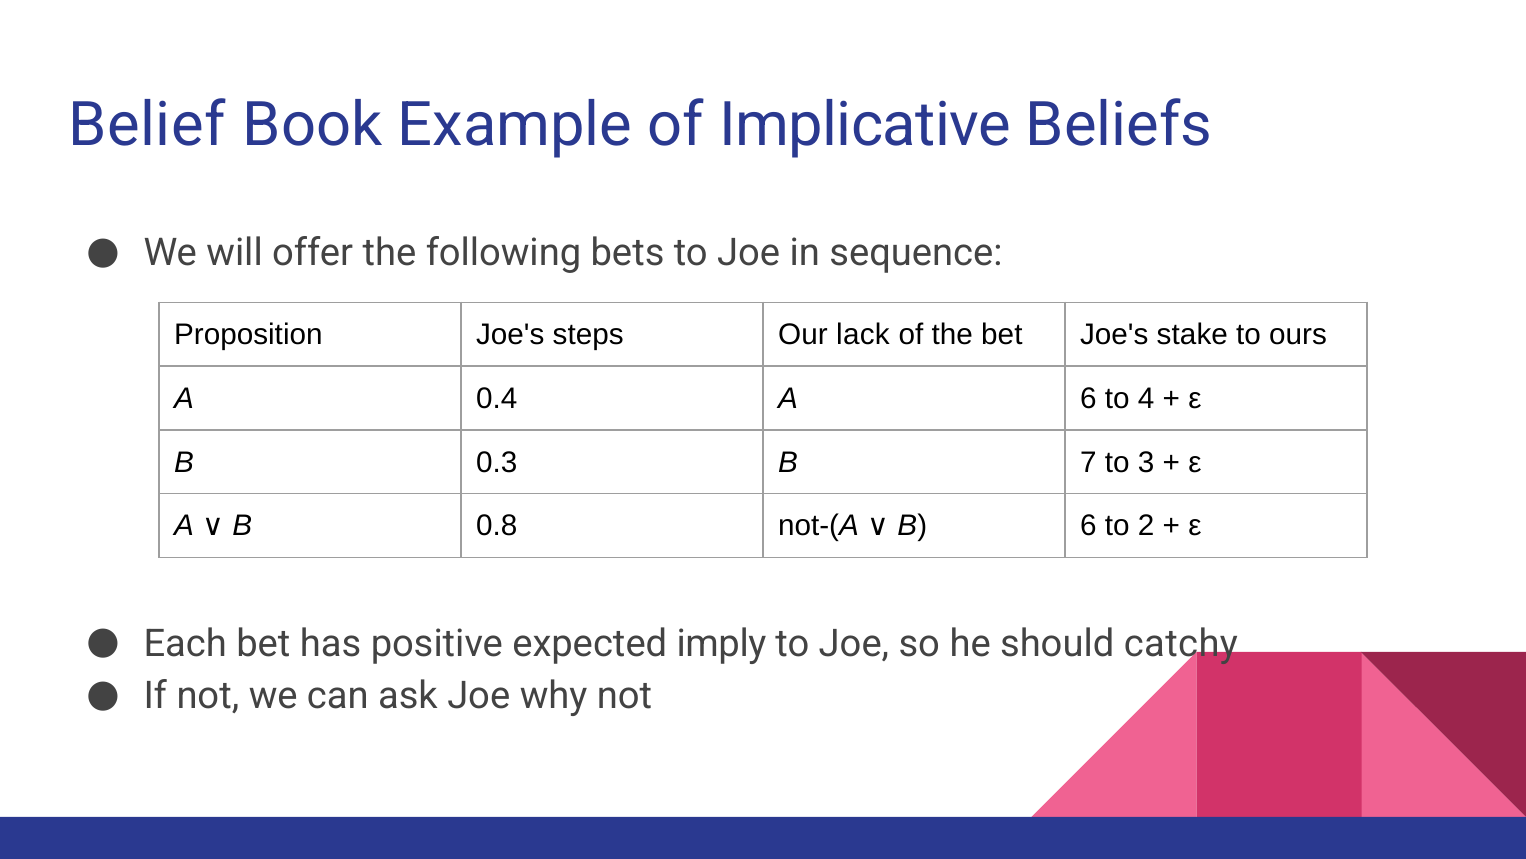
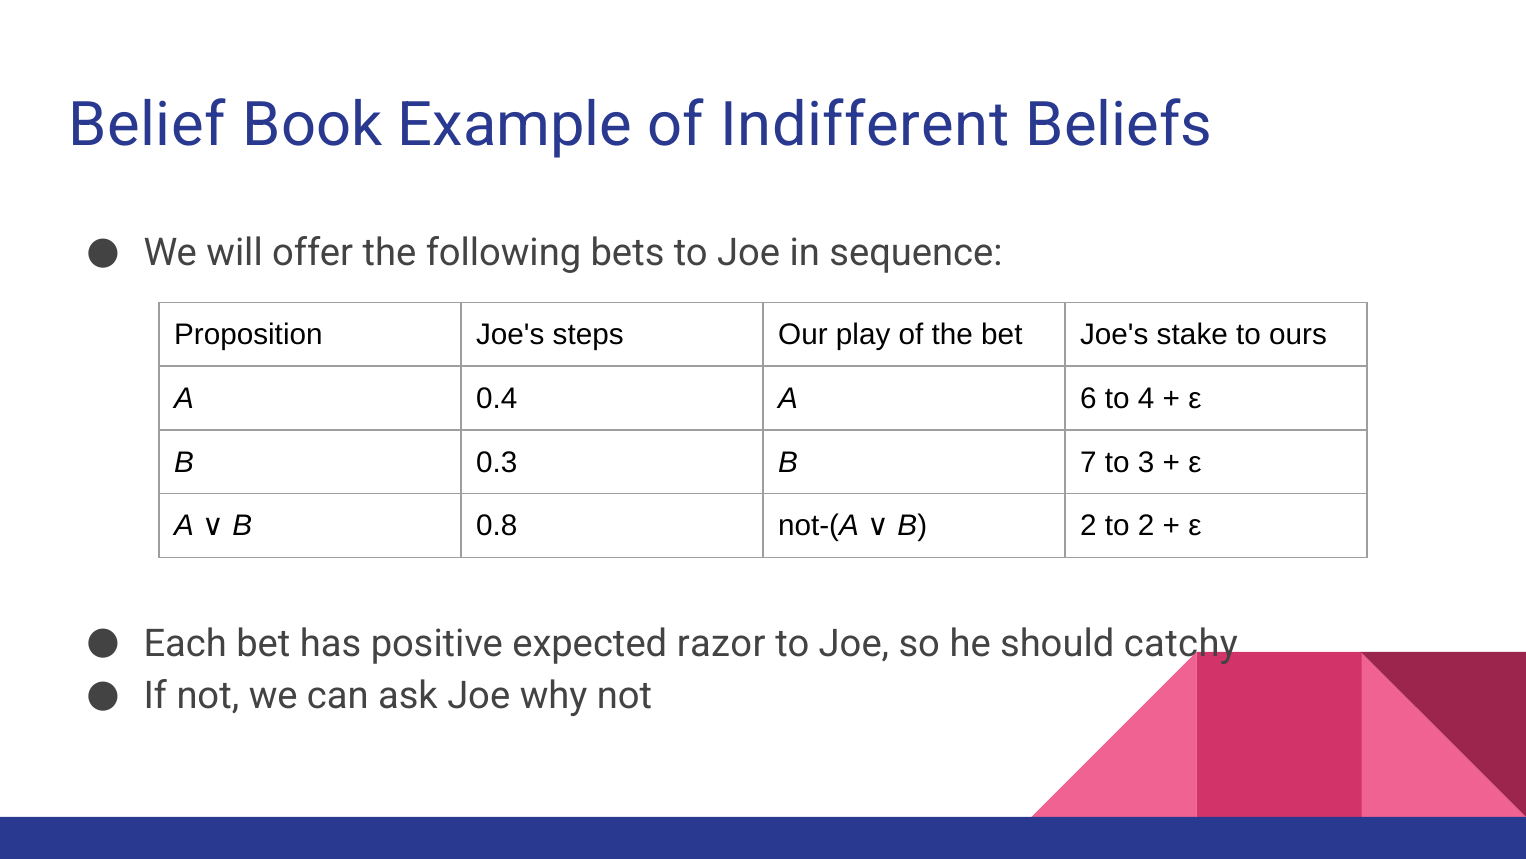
Implicative: Implicative -> Indifferent
lack: lack -> play
B 6: 6 -> 2
imply: imply -> razor
